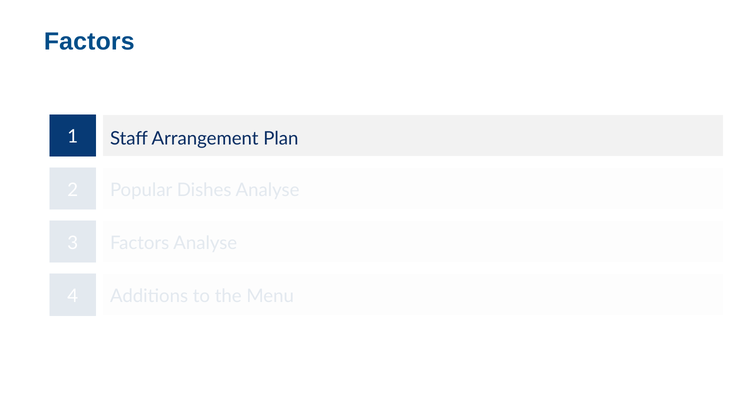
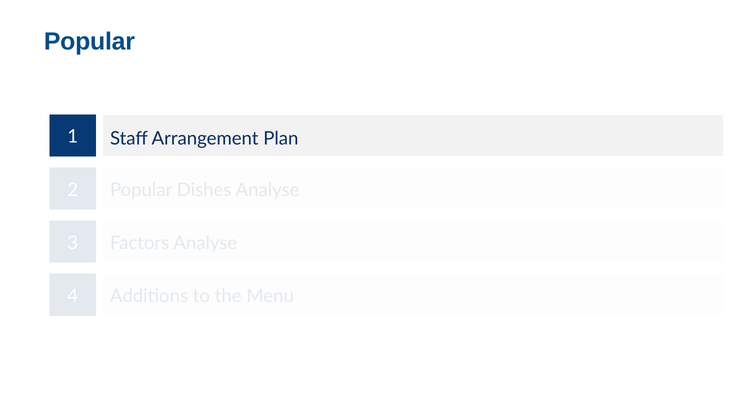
Factors at (89, 42): Factors -> Popular
